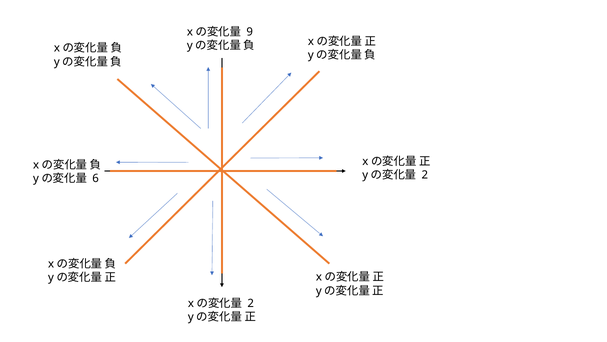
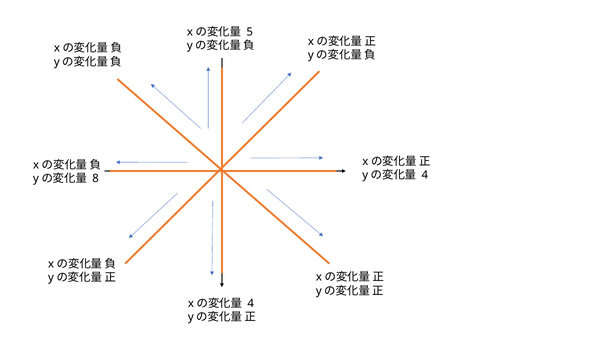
9: 9 -> 5
2 at (425, 175): 2 -> 4
6: 6 -> 8
2 at (251, 303): 2 -> 4
